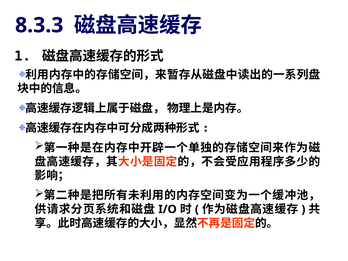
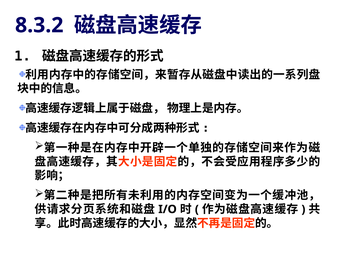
8.3.3: 8.3.3 -> 8.3.2
